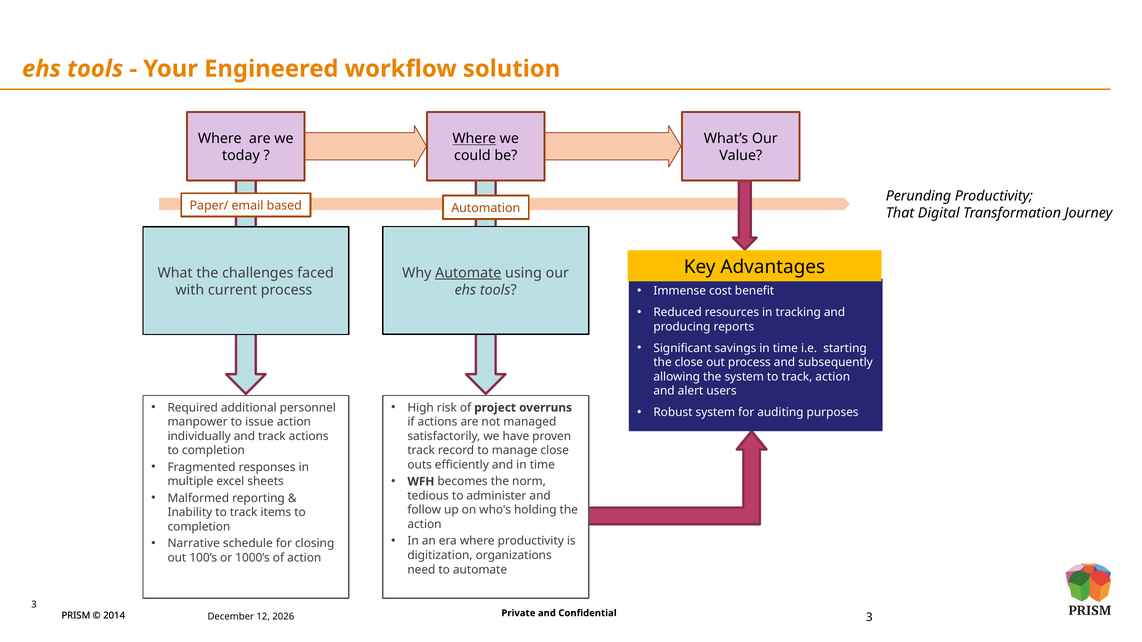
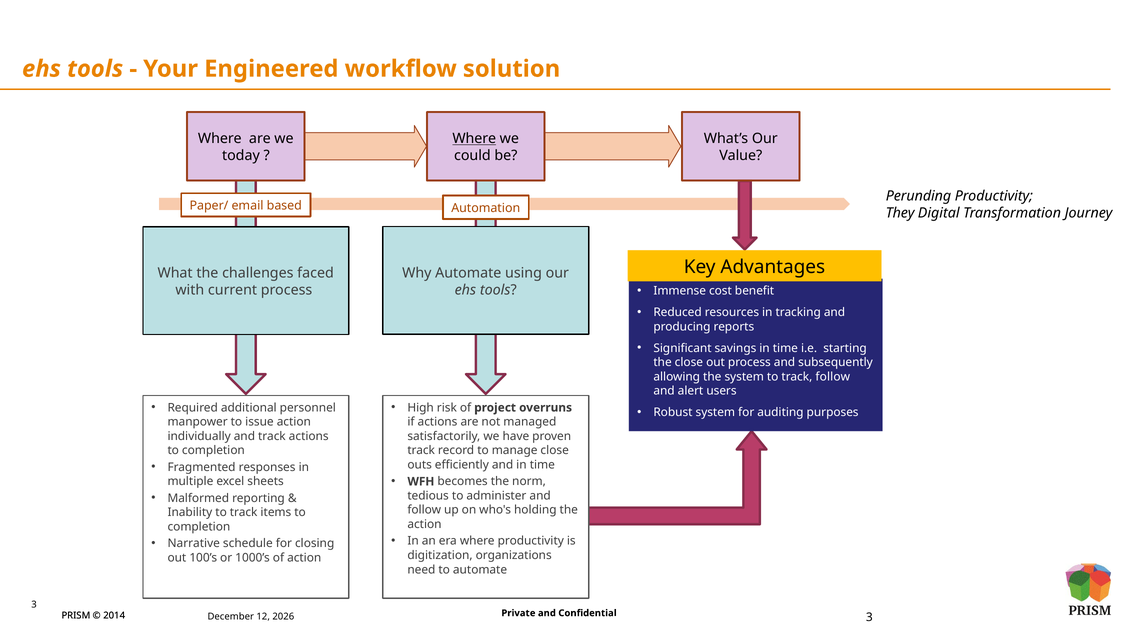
That: That -> They
Automate at (468, 273) underline: present -> none
track action: action -> follow
